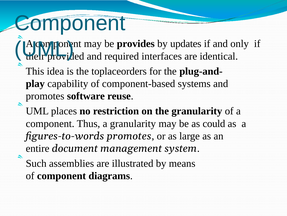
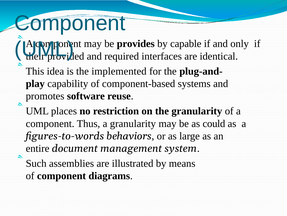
updates: updates -> capable
toplaceorders: toplaceorders -> implemented
figures-to-words promotes: promotes -> behaviors
